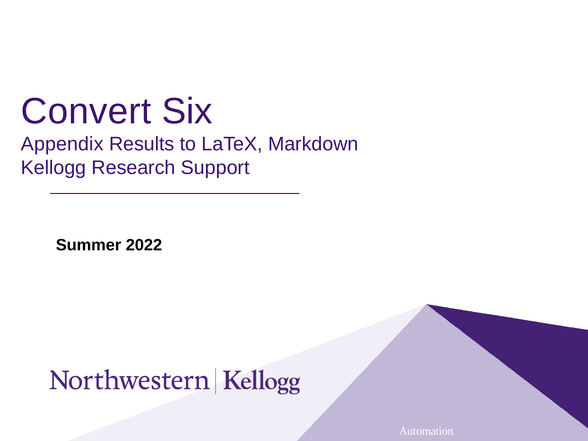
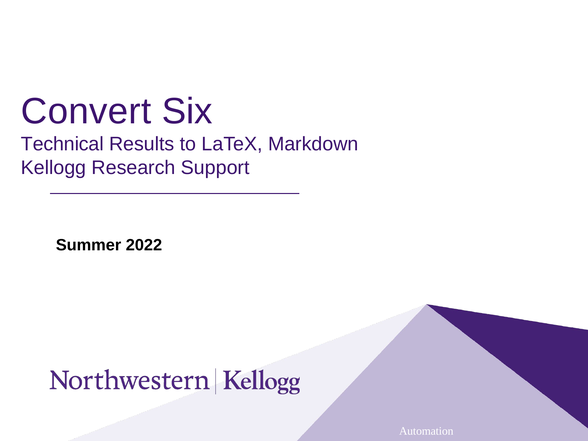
Appendix: Appendix -> Technical
